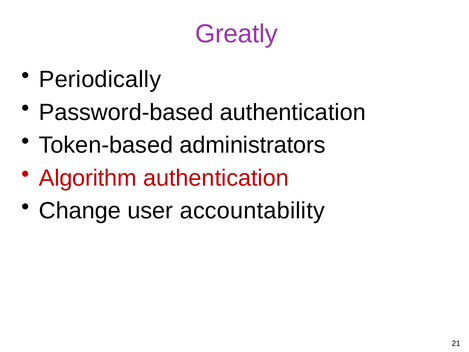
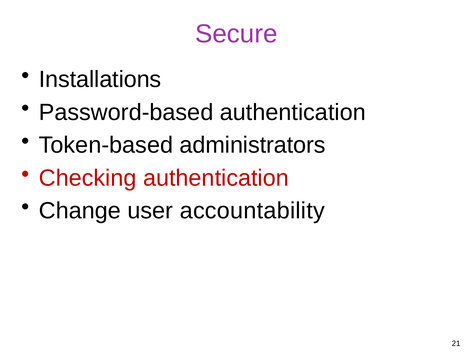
Greatly: Greatly -> Secure
Periodically: Periodically -> Installations
Algorithm: Algorithm -> Checking
